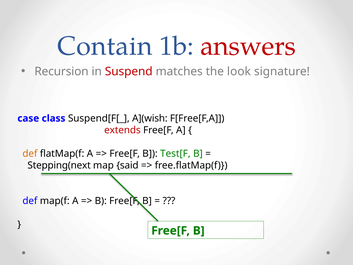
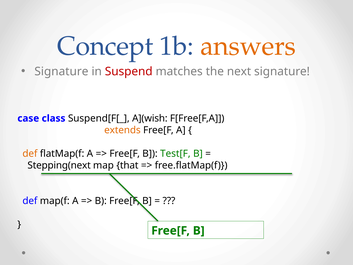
Contain: Contain -> Concept
answers colour: red -> orange
Recursion at (61, 71): Recursion -> Signature
look: look -> next
extends colour: red -> orange
said: said -> that
